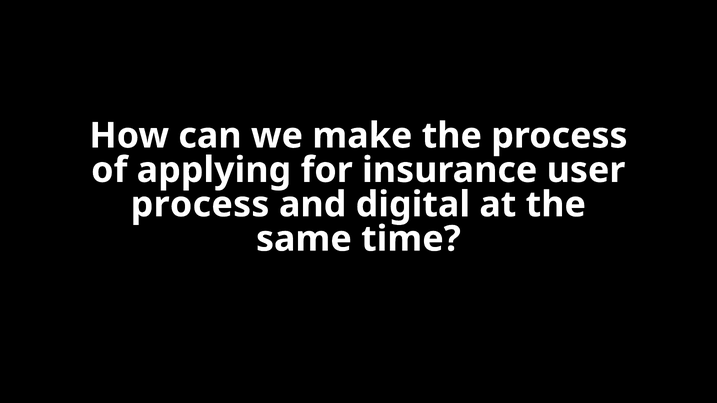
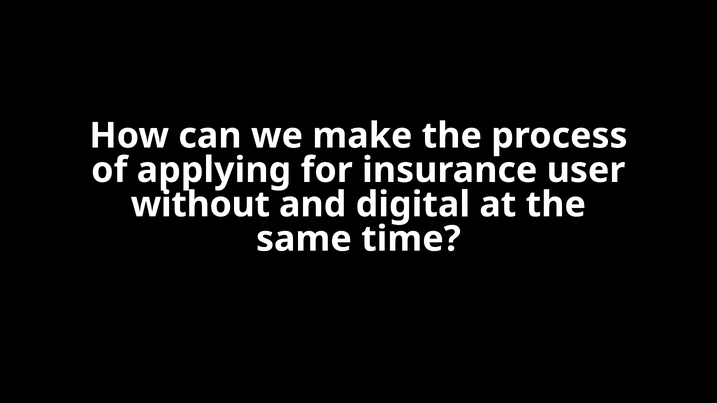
process at (200, 205): process -> without
